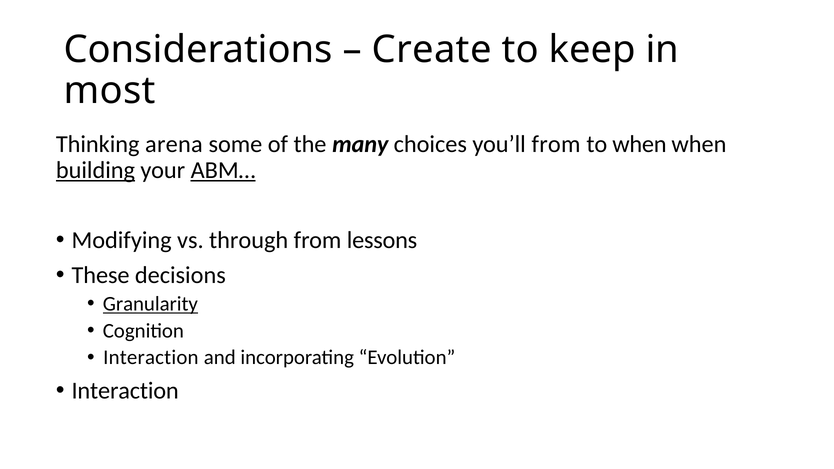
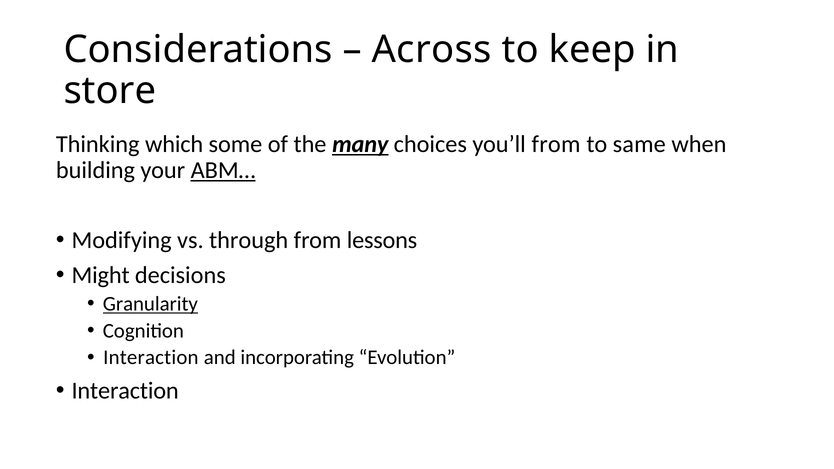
Create: Create -> Across
most: most -> store
arena: arena -> which
many underline: none -> present
to when: when -> same
building underline: present -> none
These: These -> Might
